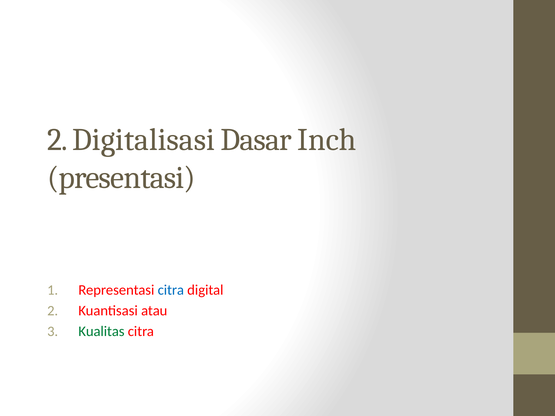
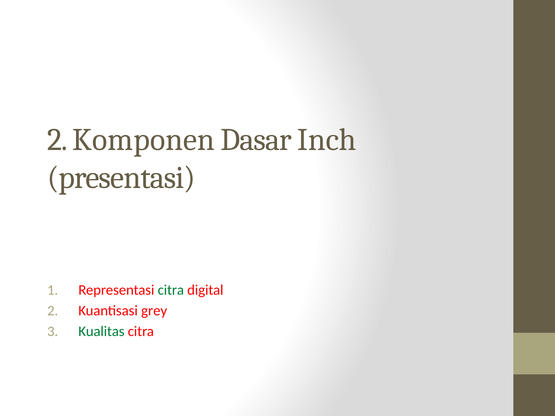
Digitalisasi: Digitalisasi -> Komponen
citra at (171, 290) colour: blue -> green
atau: atau -> grey
